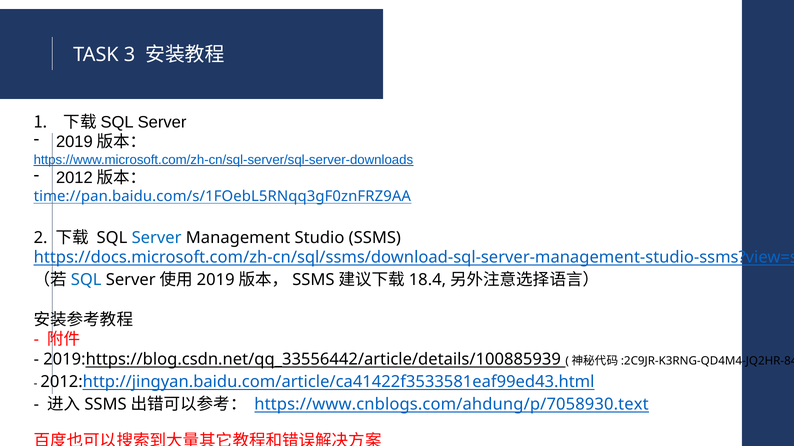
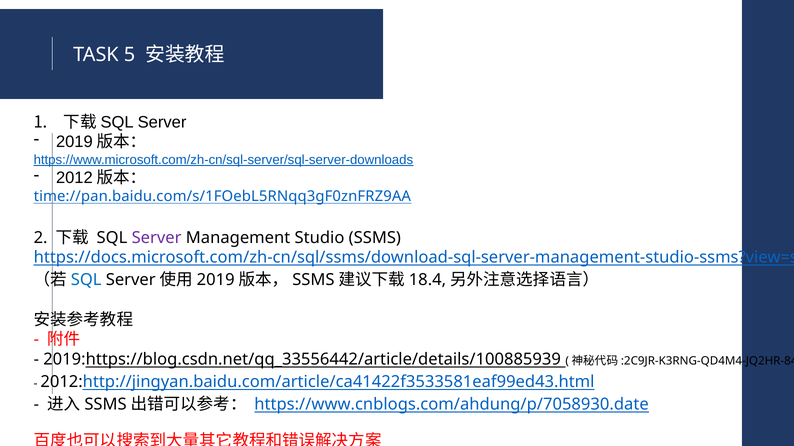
3: 3 -> 5
Server at (157, 238) colour: blue -> purple
https://www.cnblogs.com/ahdung/p/7058930.text: https://www.cnblogs.com/ahdung/p/7058930.text -> https://www.cnblogs.com/ahdung/p/7058930.date
